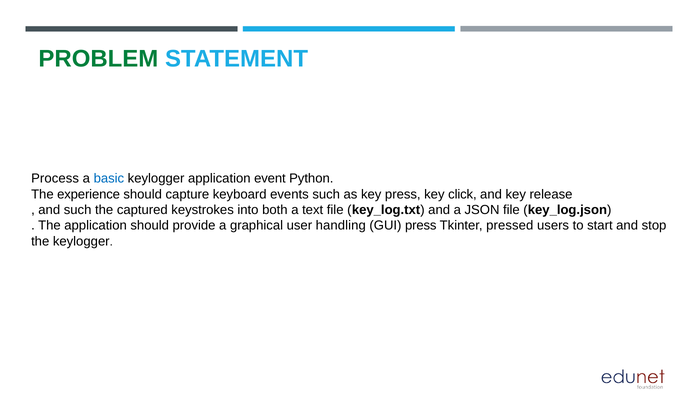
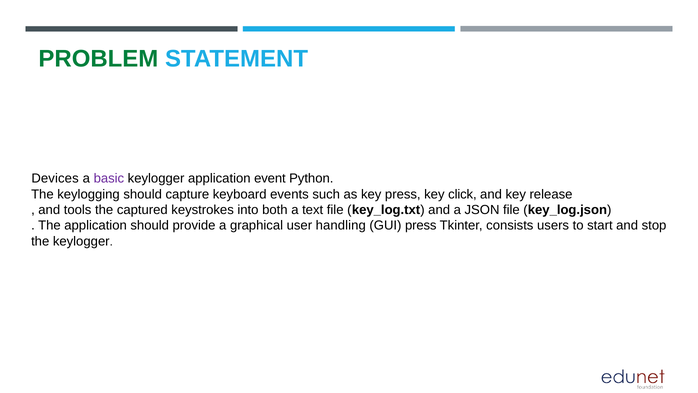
Process: Process -> Devices
basic colour: blue -> purple
experience: experience -> keylogging
and such: such -> tools
pressed: pressed -> consists
